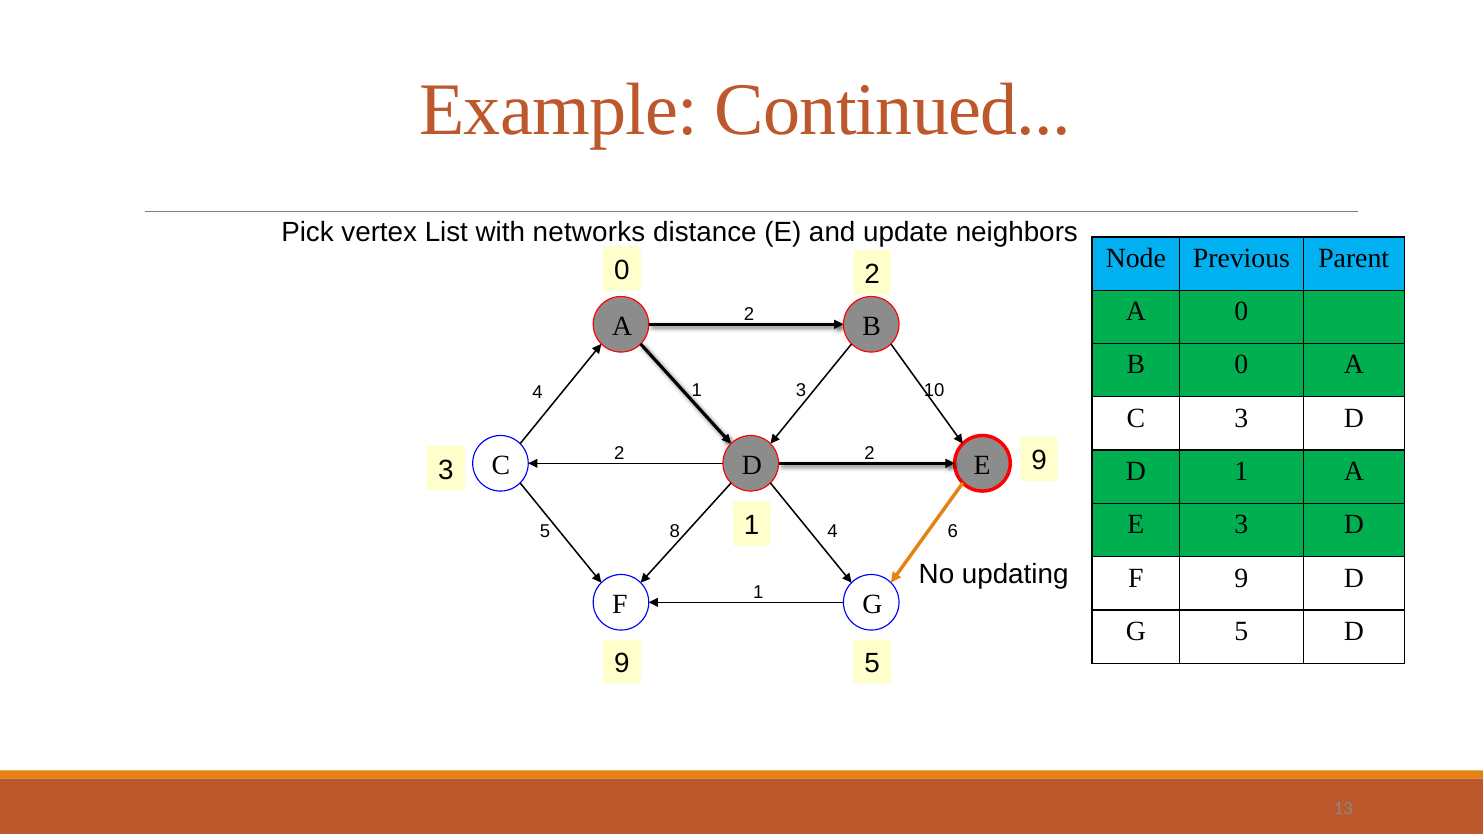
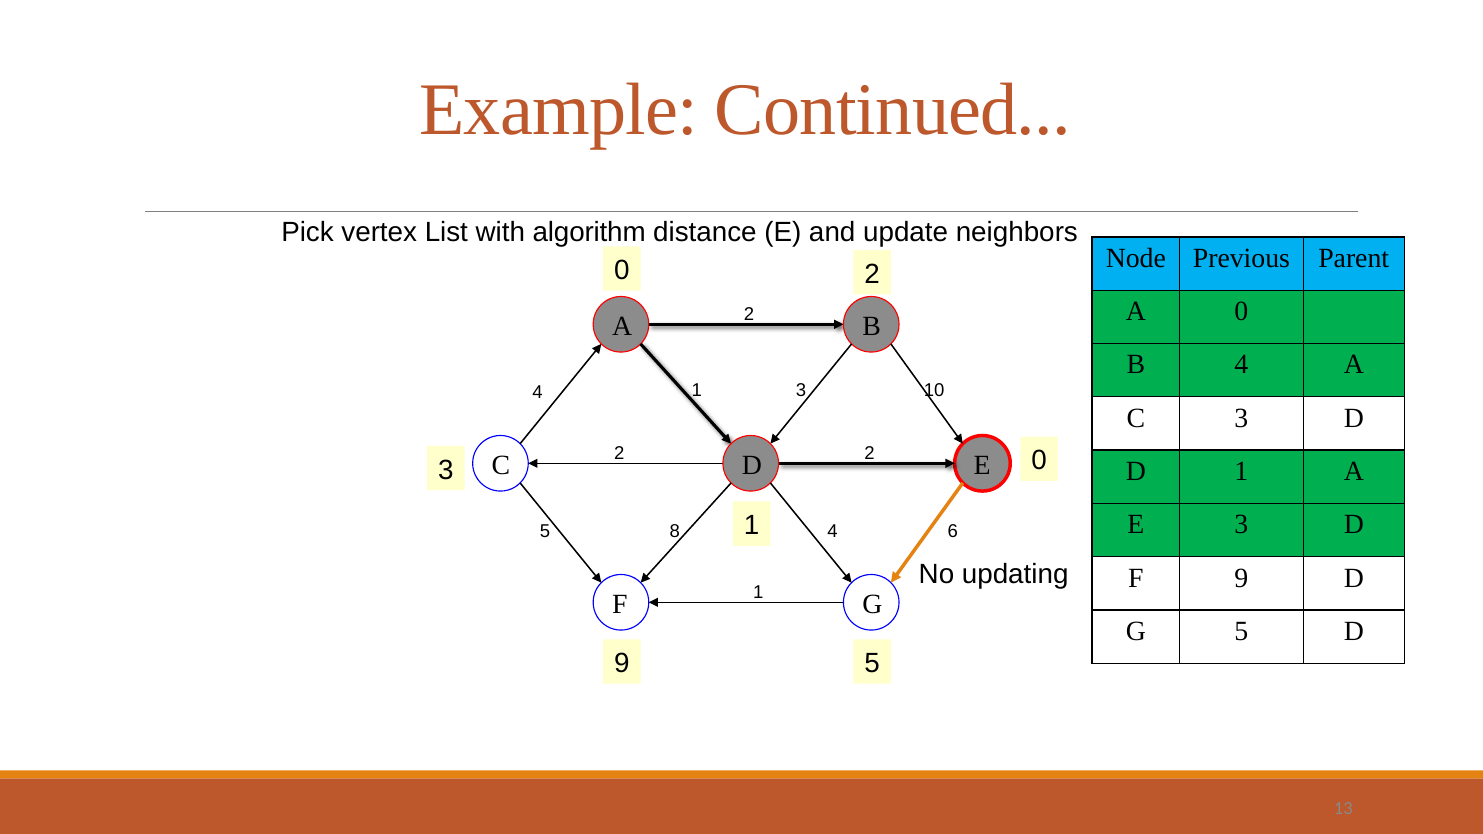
networks: networks -> algorithm
B 0: 0 -> 4
3 9: 9 -> 0
